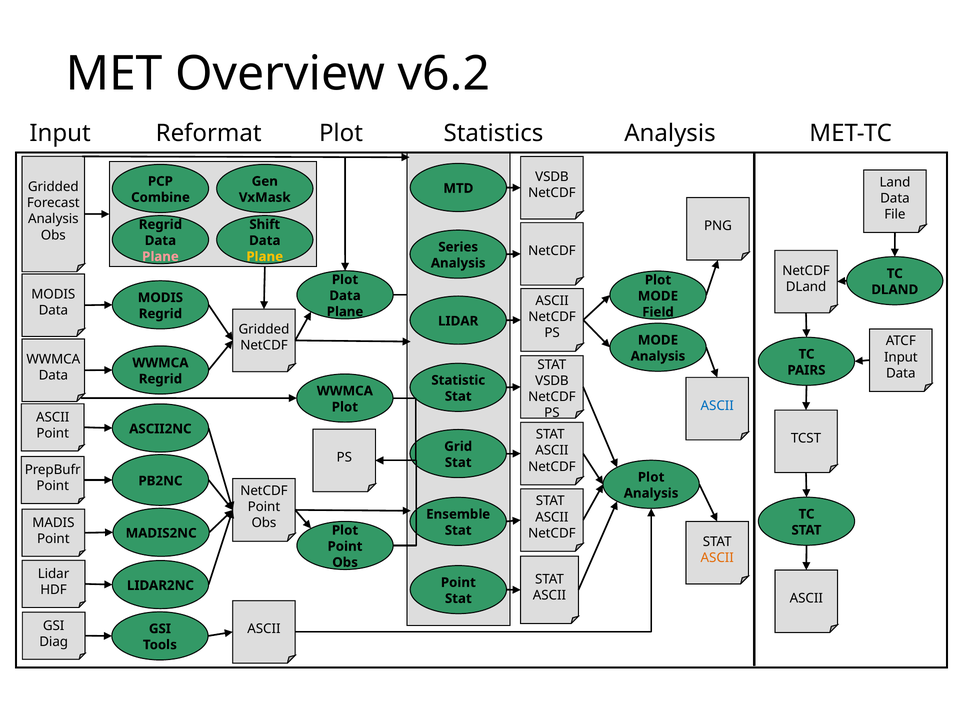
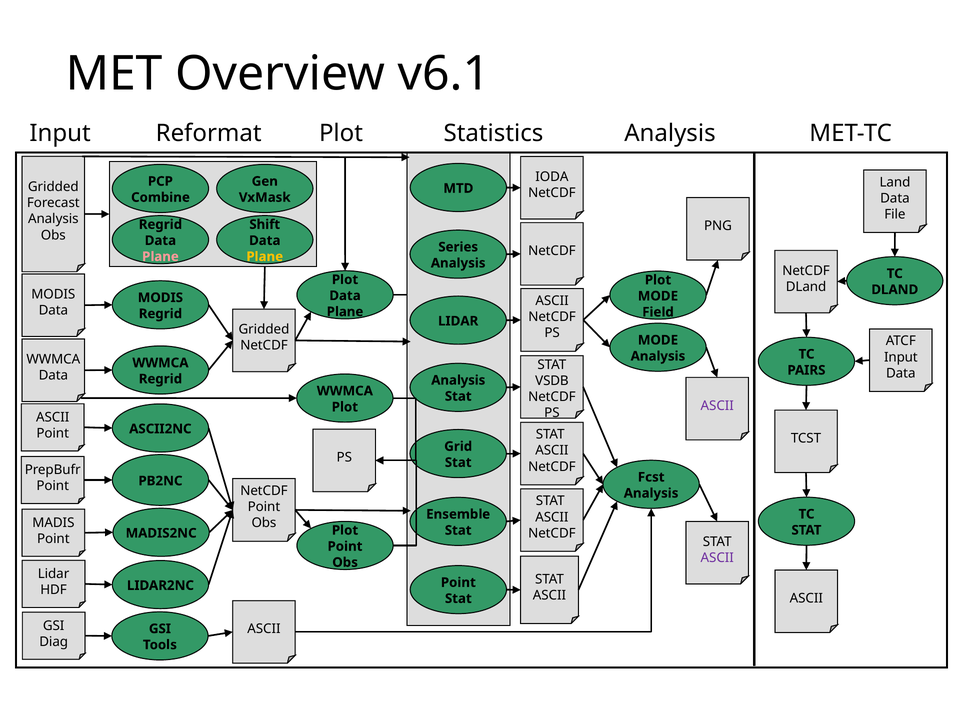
v6.2: v6.2 -> v6.1
VSDB at (552, 177): VSDB -> IODA
Statistic at (458, 380): Statistic -> Analysis
ASCII at (717, 406) colour: blue -> purple
Plot at (651, 477): Plot -> Fcst
ASCII at (717, 558) colour: orange -> purple
